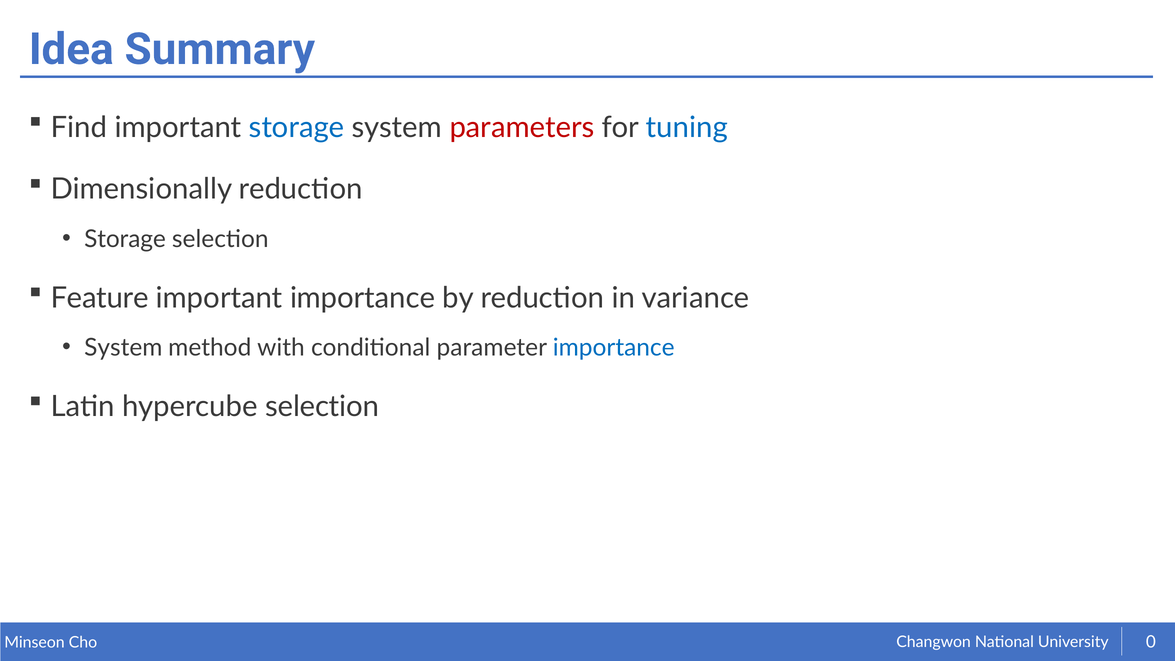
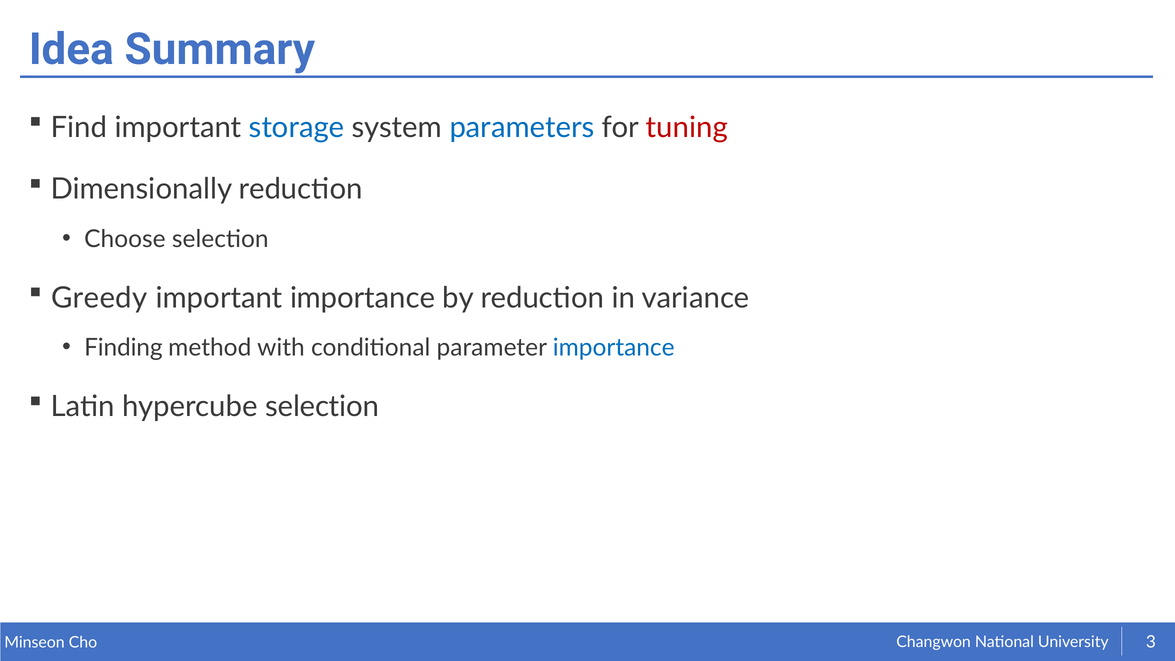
parameters colour: red -> blue
tuning colour: blue -> red
Storage at (125, 239): Storage -> Choose
Feature: Feature -> Greedy
System at (123, 348): System -> Finding
0: 0 -> 3
